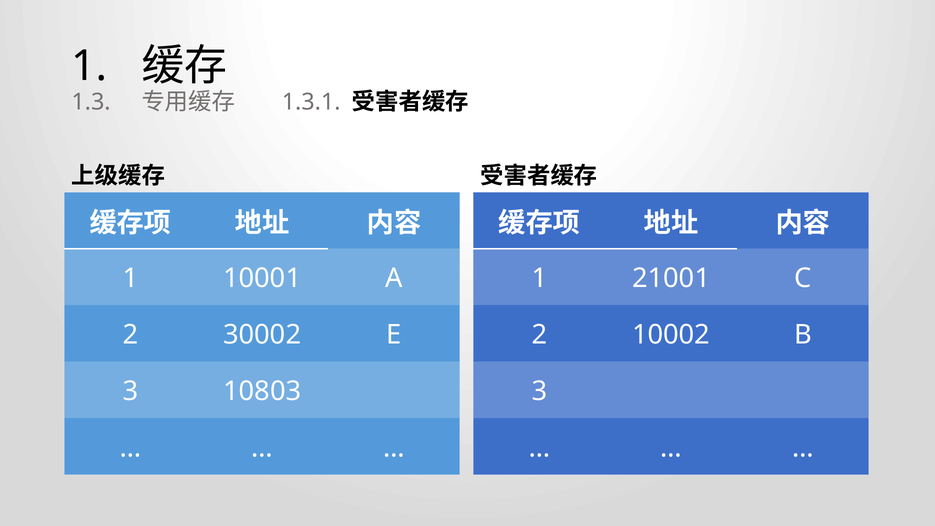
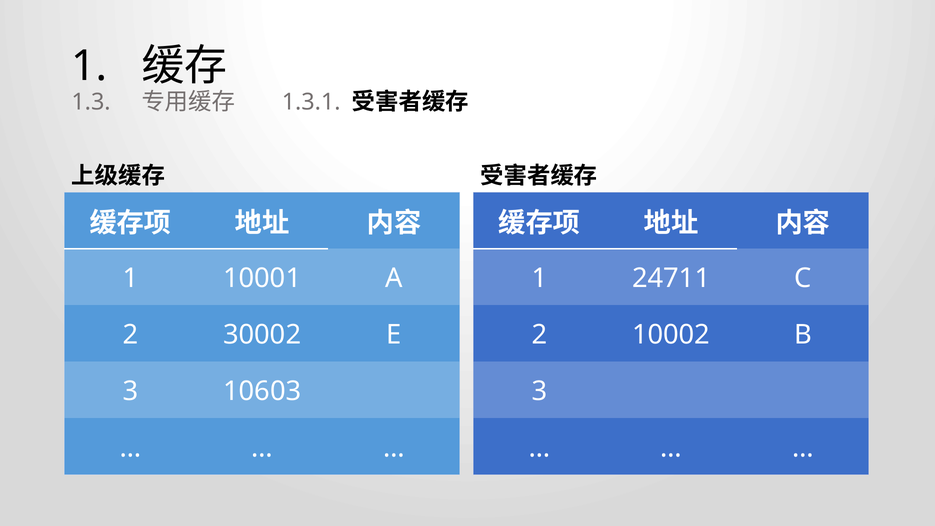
21001: 21001 -> 24711
10803: 10803 -> 10603
